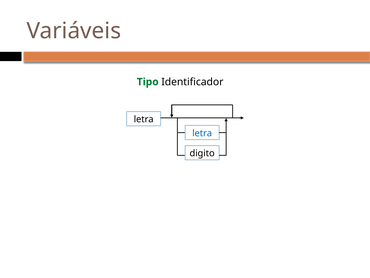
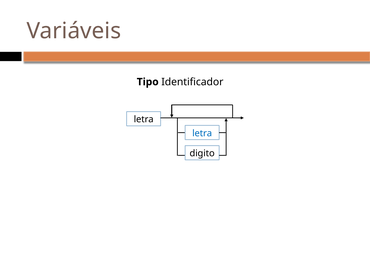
Tipo colour: green -> black
